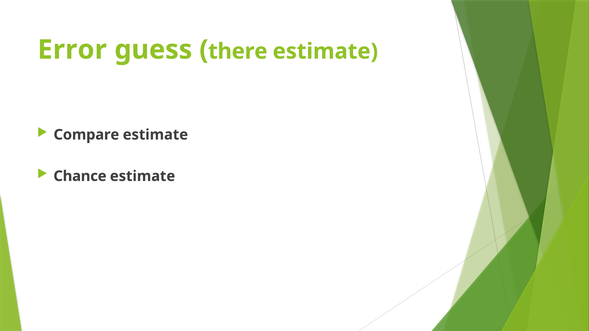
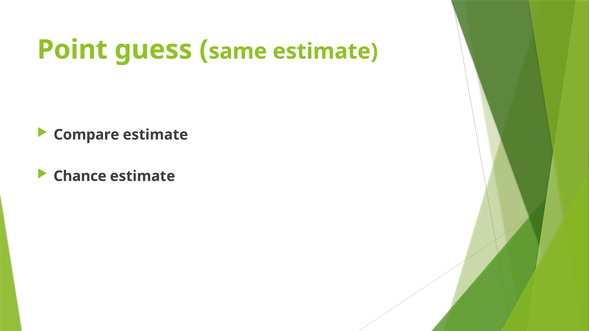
Error: Error -> Point
there: there -> same
